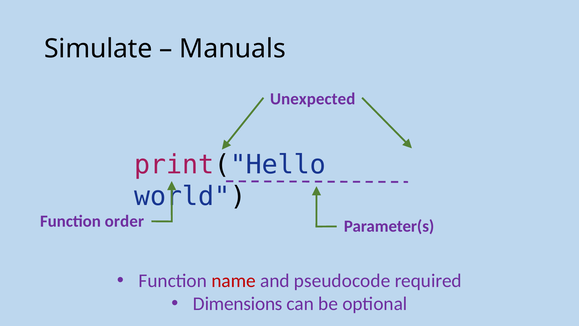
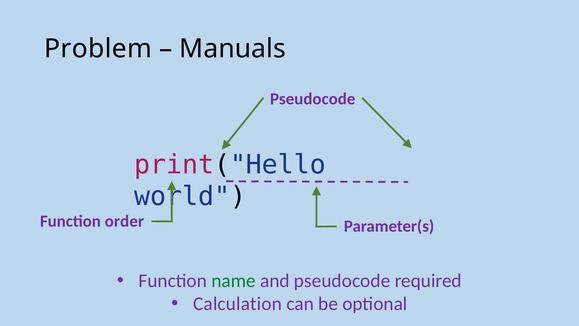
Simulate: Simulate -> Problem
Unexpected at (313, 99): Unexpected -> Pseudocode
name colour: red -> green
Dimensions: Dimensions -> Calculation
